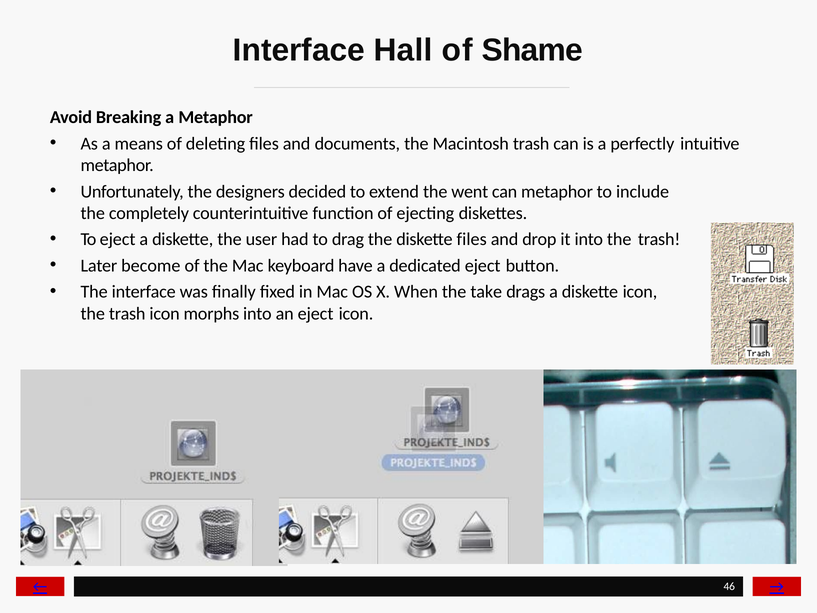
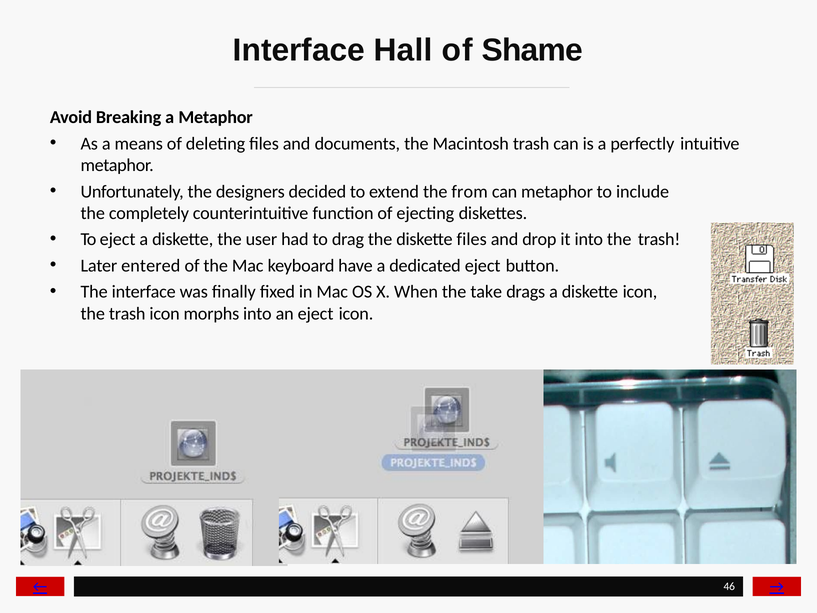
went: went -> from
become: become -> entered
